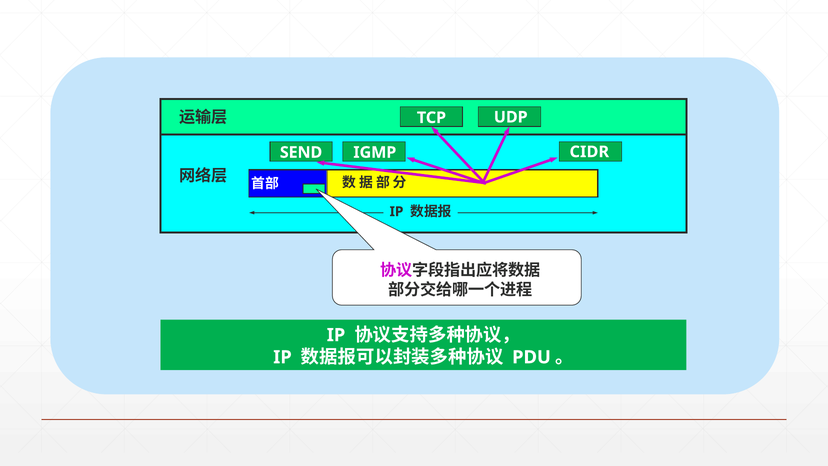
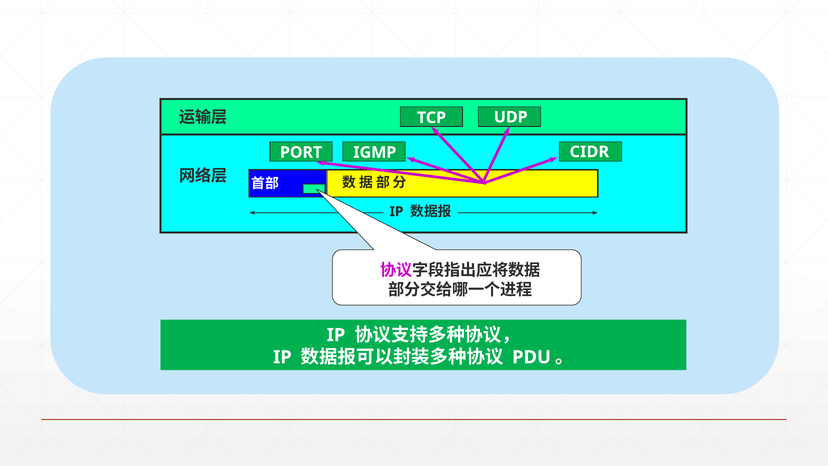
SEND: SEND -> PORT
